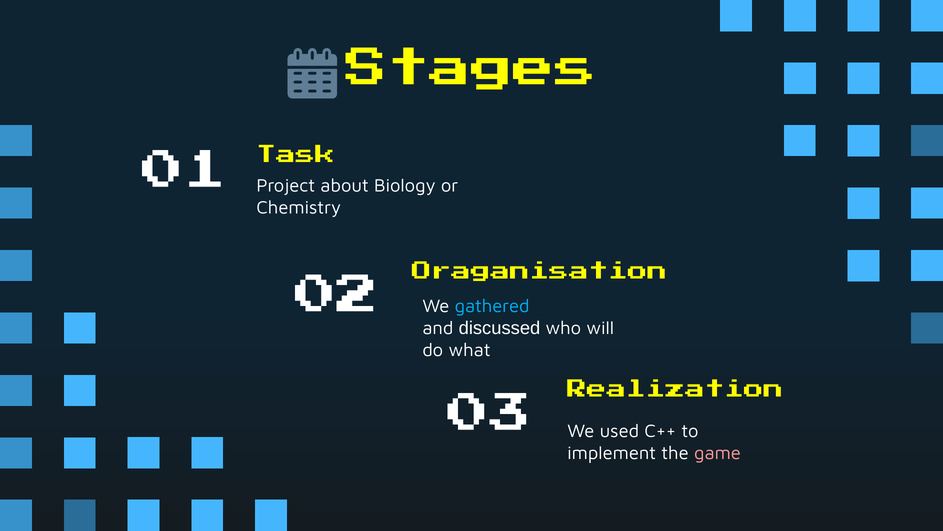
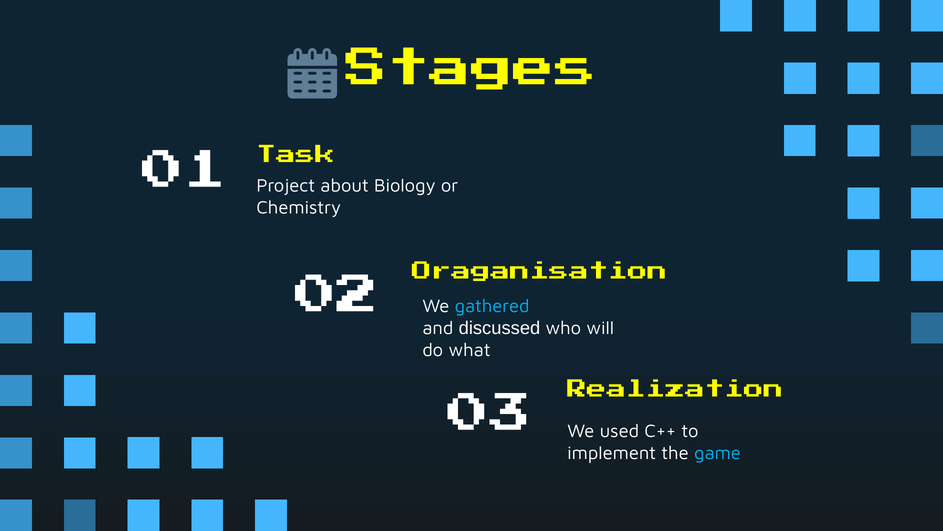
game colour: pink -> light blue
